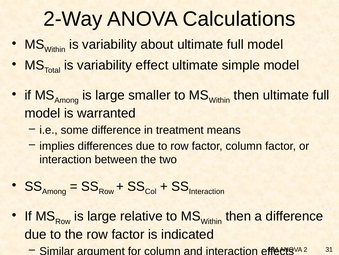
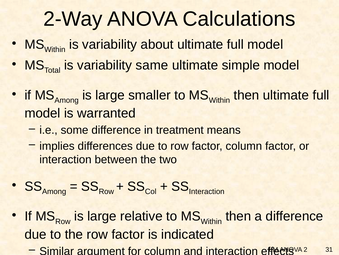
effect: effect -> same
